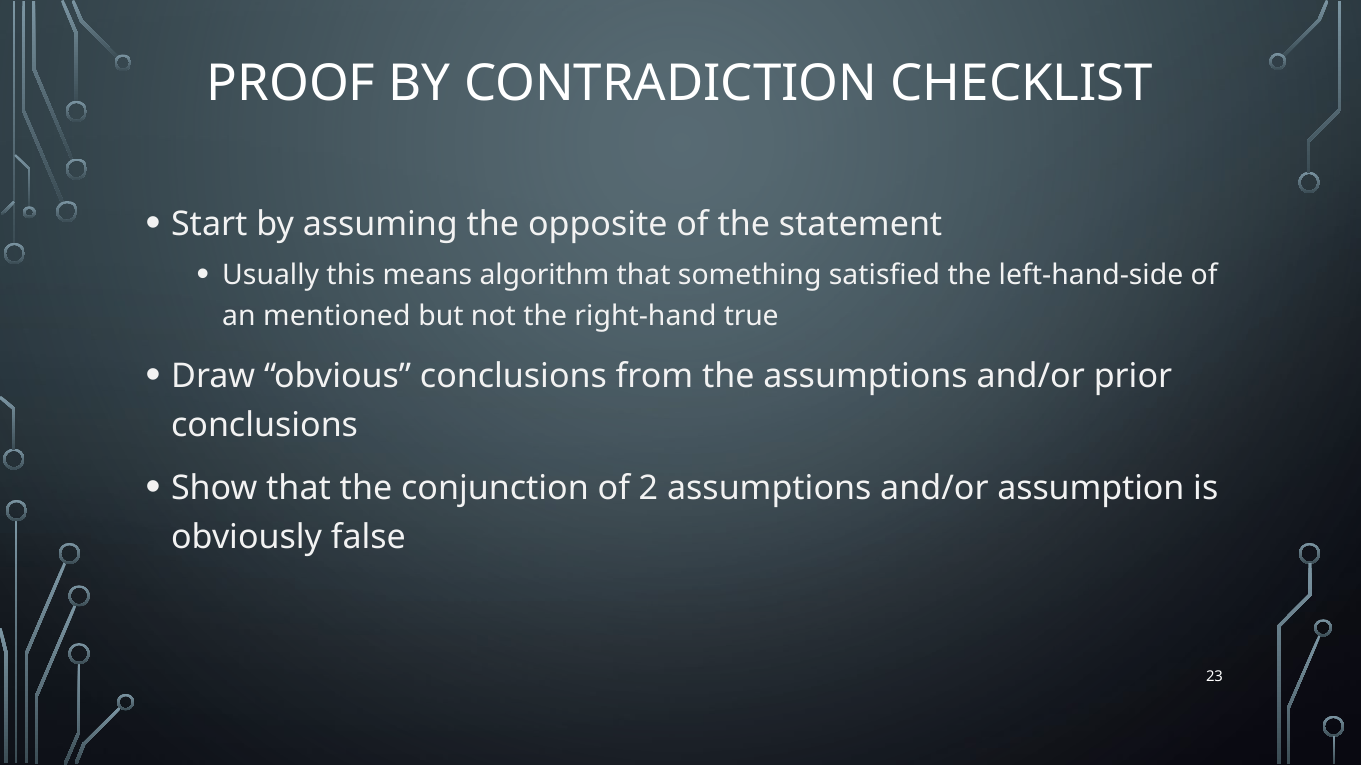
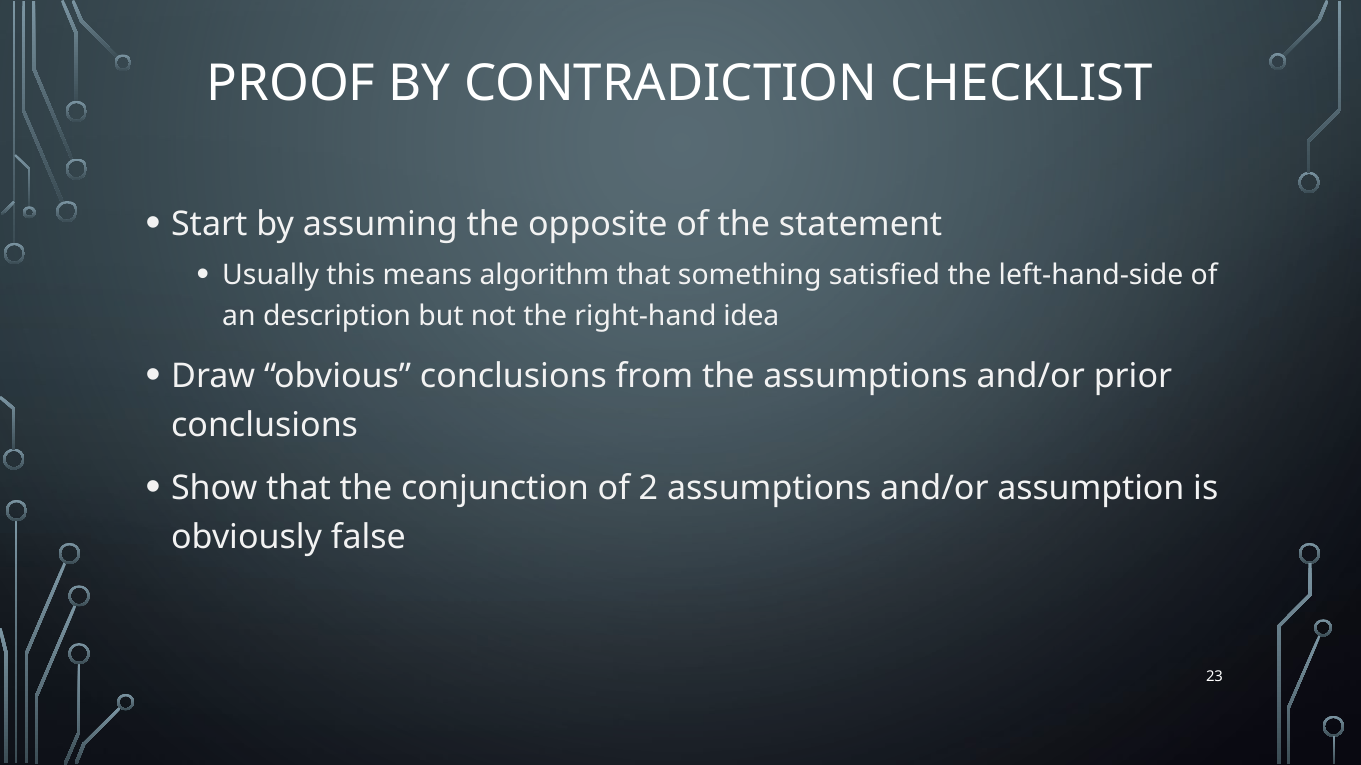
mentioned: mentioned -> description
true: true -> idea
